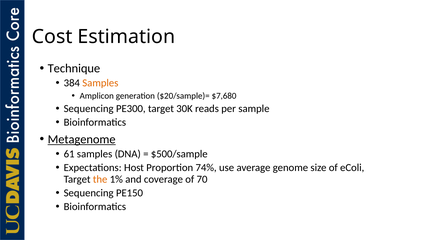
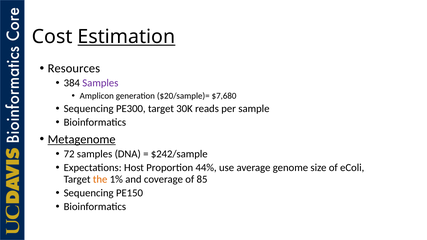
Estimation underline: none -> present
Technique: Technique -> Resources
Samples at (100, 83) colour: orange -> purple
61: 61 -> 72
$500/sample: $500/sample -> $242/sample
74%: 74% -> 44%
70: 70 -> 85
